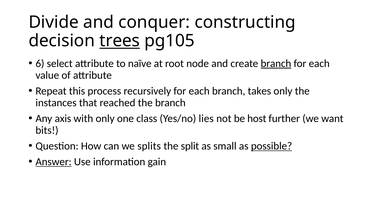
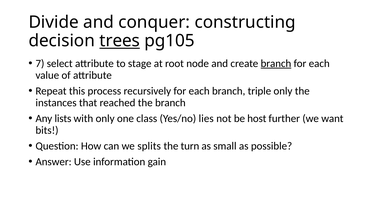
6: 6 -> 7
naïve: naïve -> stage
takes: takes -> triple
axis: axis -> lists
split: split -> turn
possible underline: present -> none
Answer underline: present -> none
